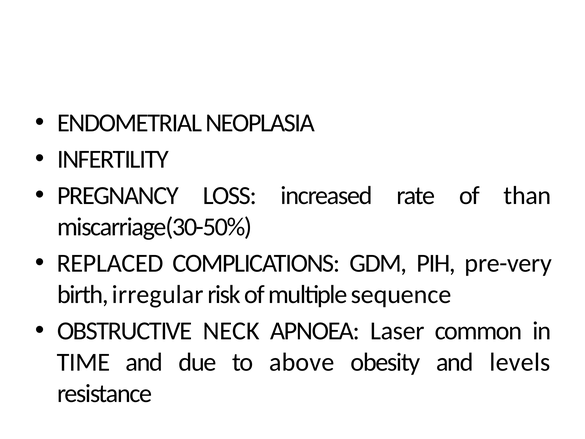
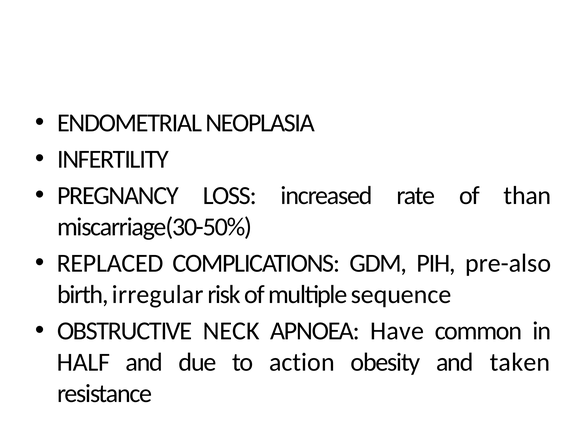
pre-very: pre-very -> pre-also
Laser: Laser -> Have
TIME: TIME -> HALF
above: above -> action
levels: levels -> taken
